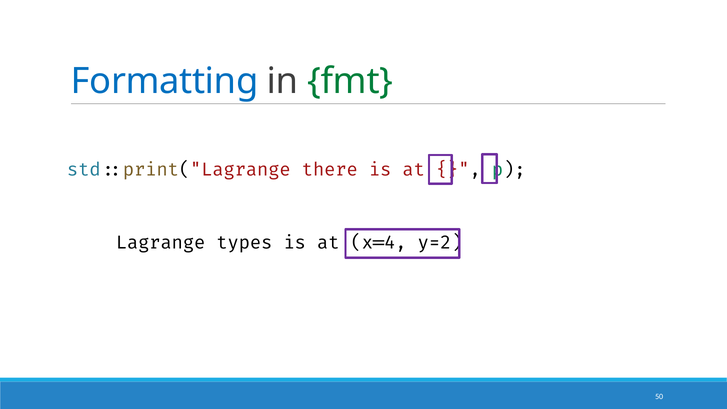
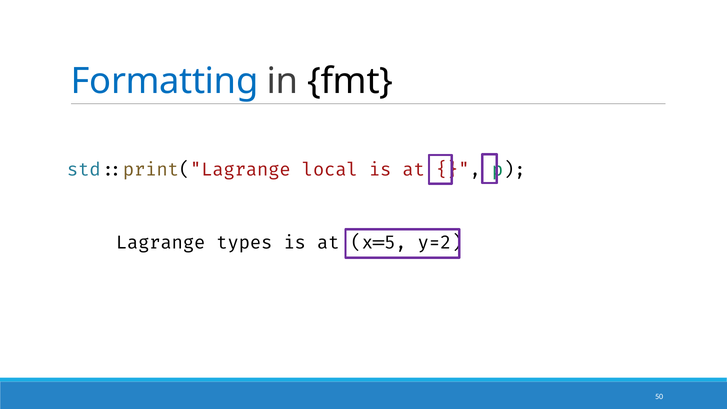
fmt colour: green -> black
there: there -> local
x=4: x=4 -> x=5
